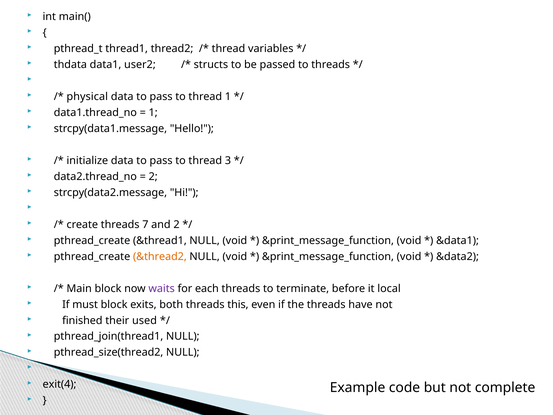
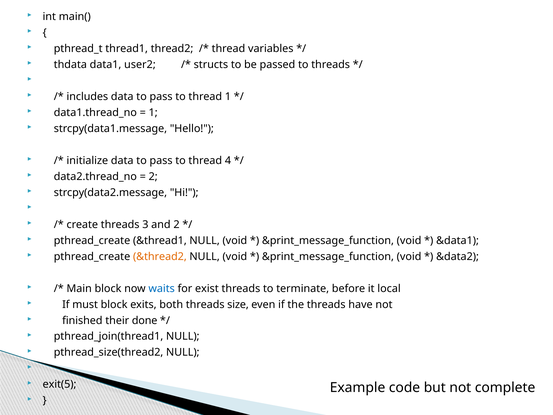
physical: physical -> includes
3: 3 -> 4
7: 7 -> 3
waits colour: purple -> blue
each: each -> exist
this: this -> size
used: used -> done
exit(4: exit(4 -> exit(5
